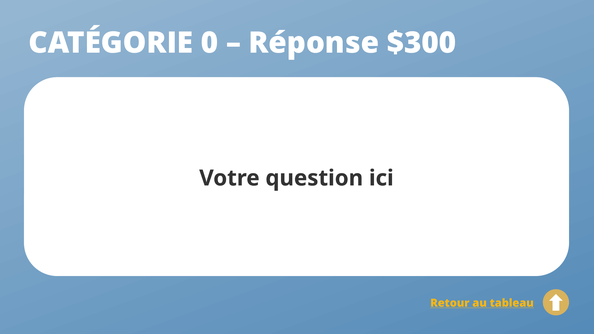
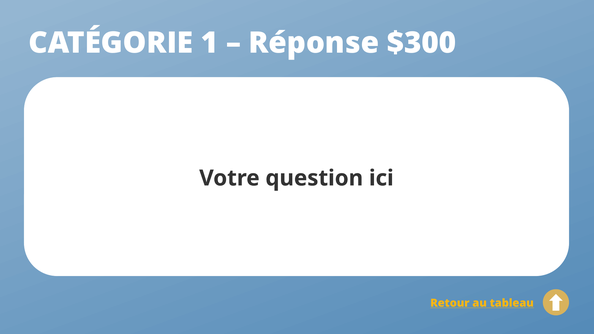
0: 0 -> 1
